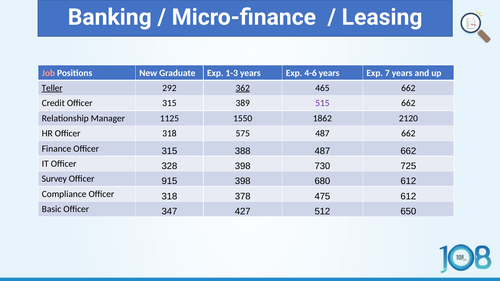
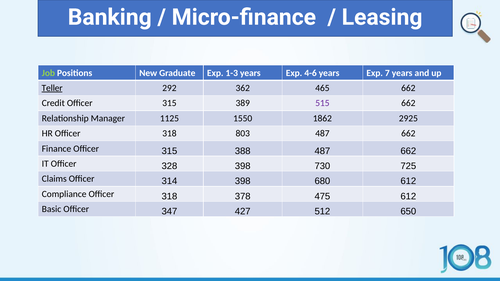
Job colour: pink -> light green
362 underline: present -> none
2120: 2120 -> 2925
575: 575 -> 803
Survey: Survey -> Claims
915: 915 -> 314
